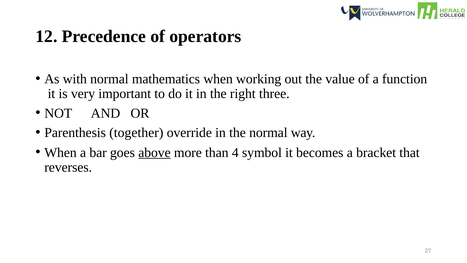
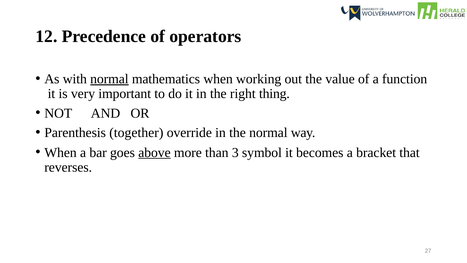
normal at (109, 79) underline: none -> present
three: three -> thing
4: 4 -> 3
